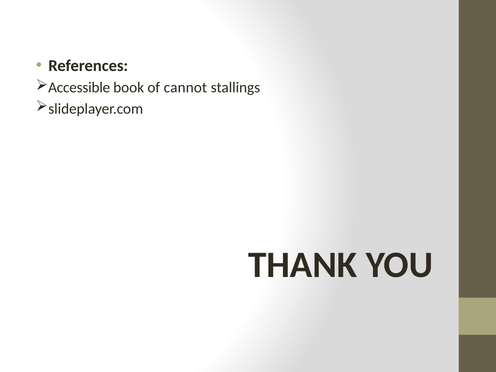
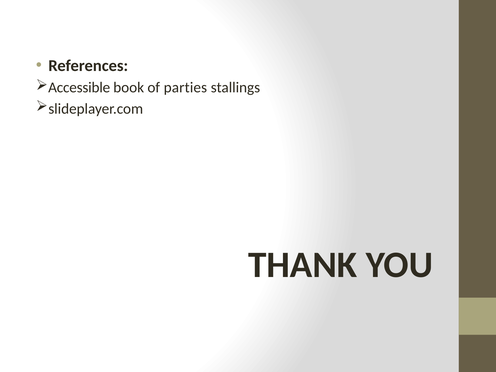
cannot: cannot -> parties
